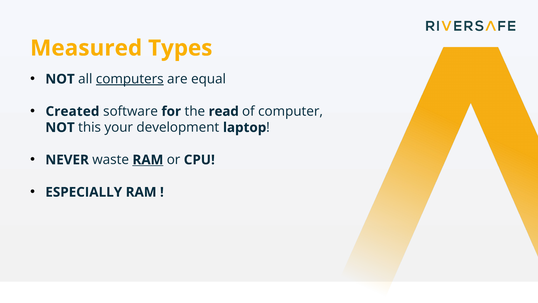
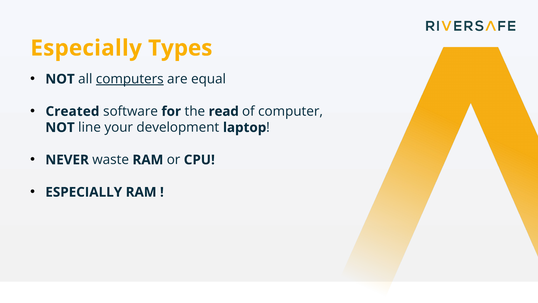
Measured at (86, 48): Measured -> Especially
this: this -> line
RAM at (148, 160) underline: present -> none
